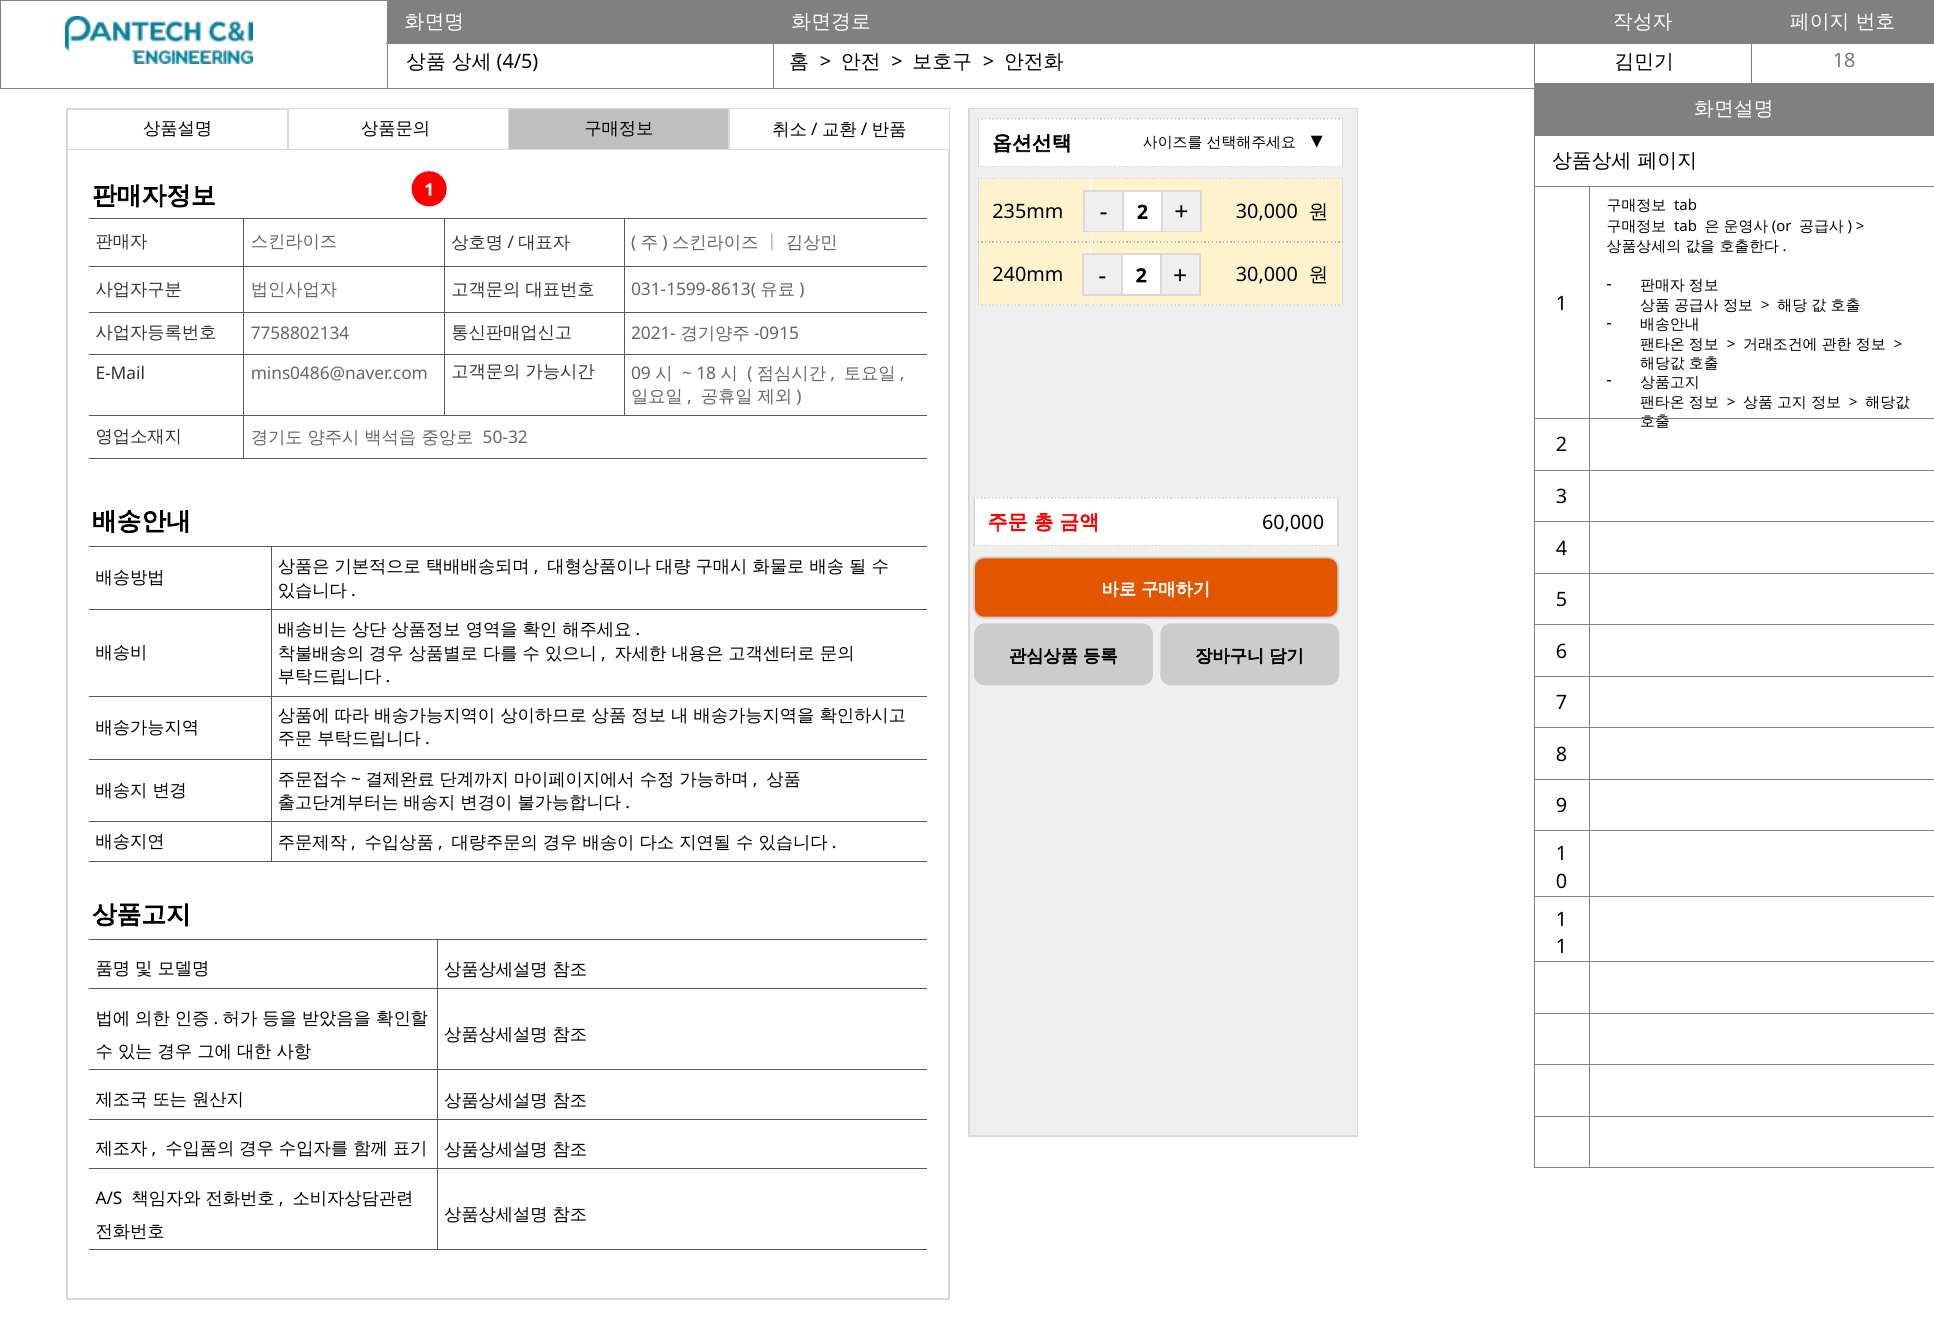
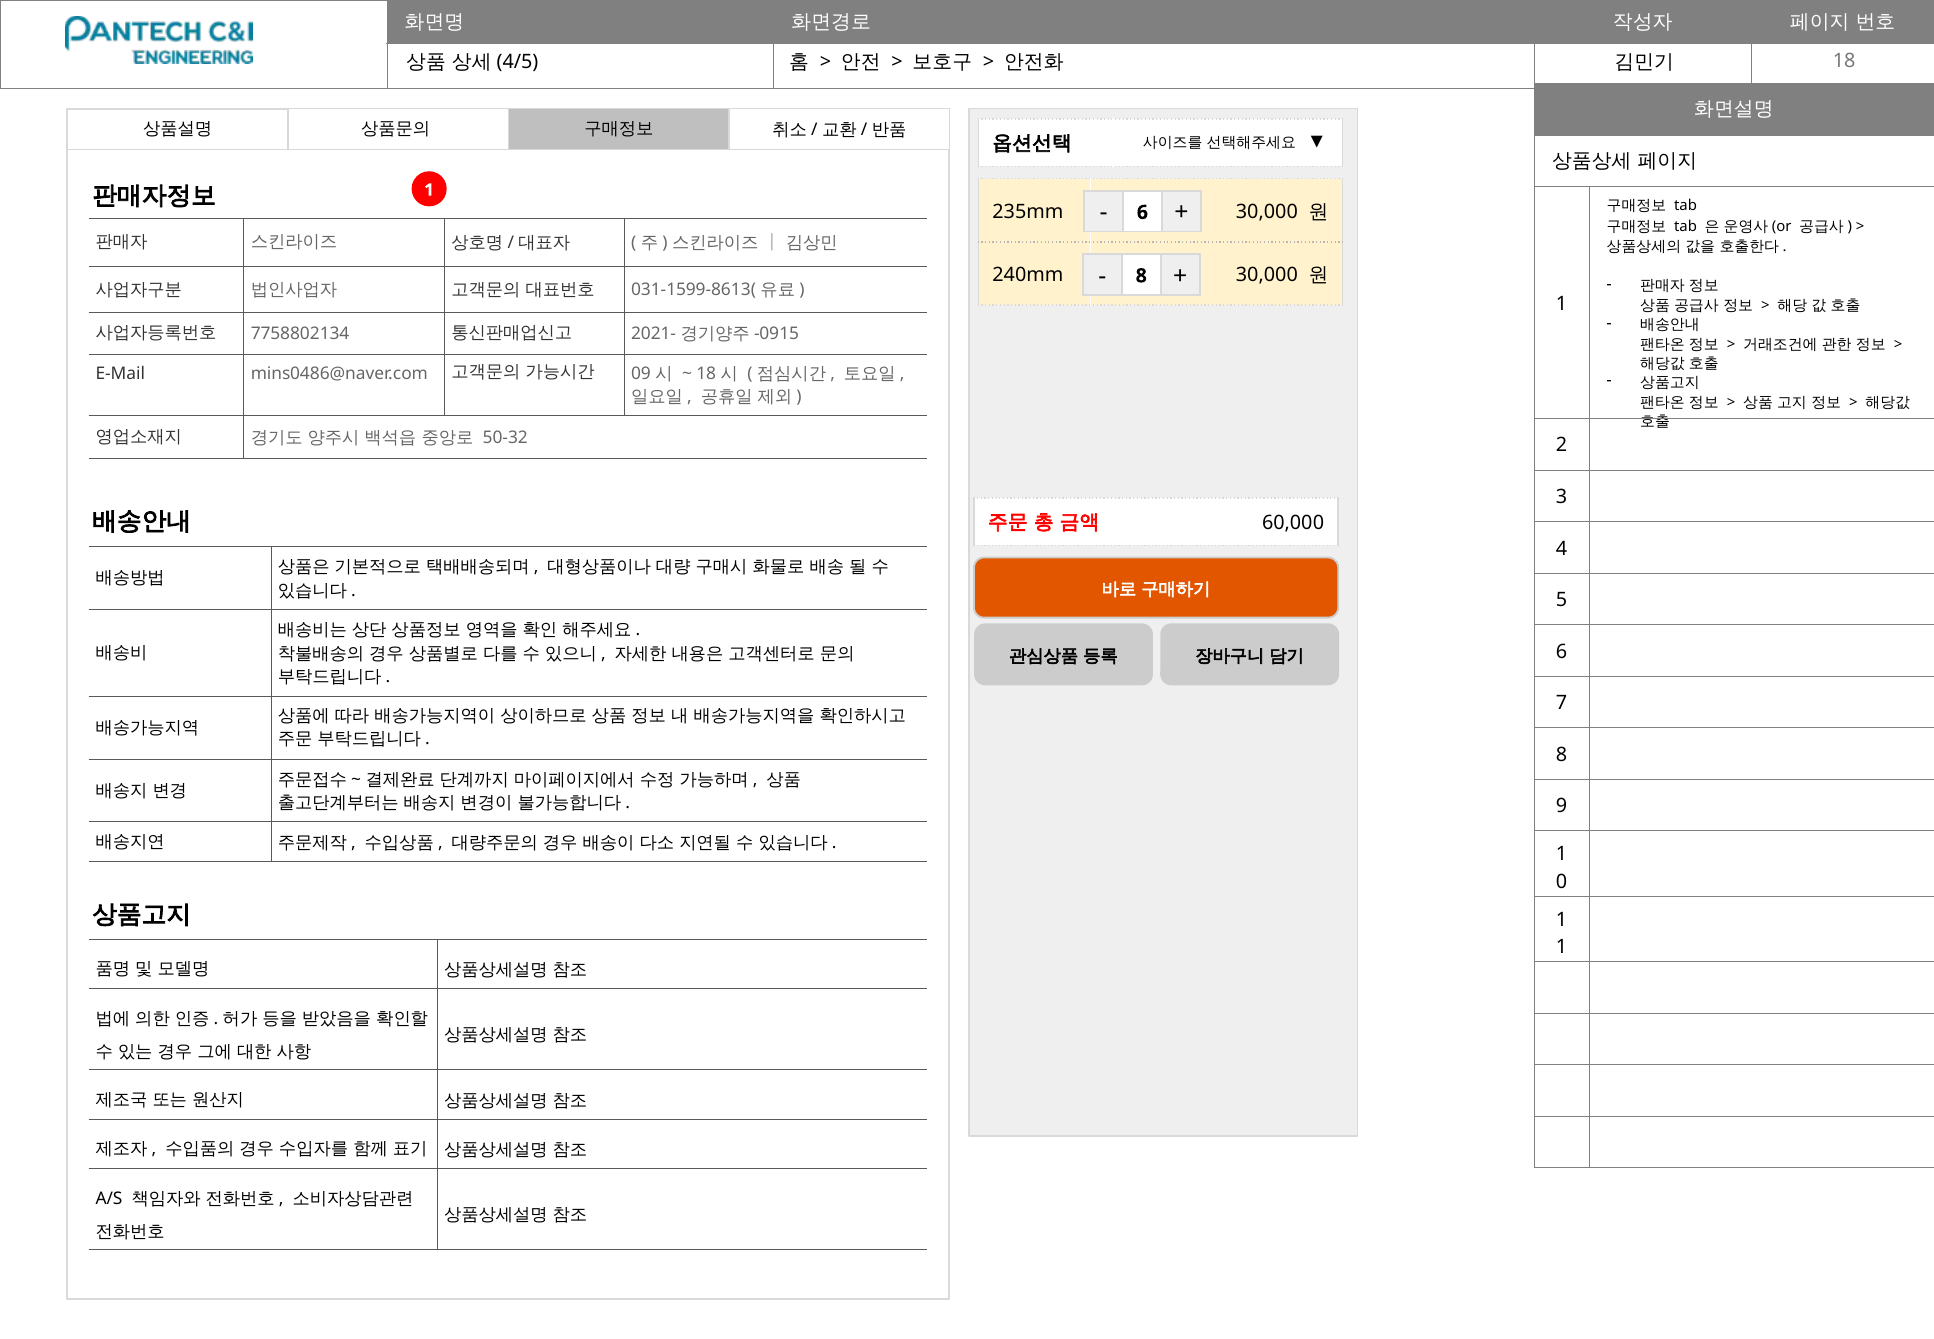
2 at (1142, 212): 2 -> 6
2 at (1141, 276): 2 -> 8
